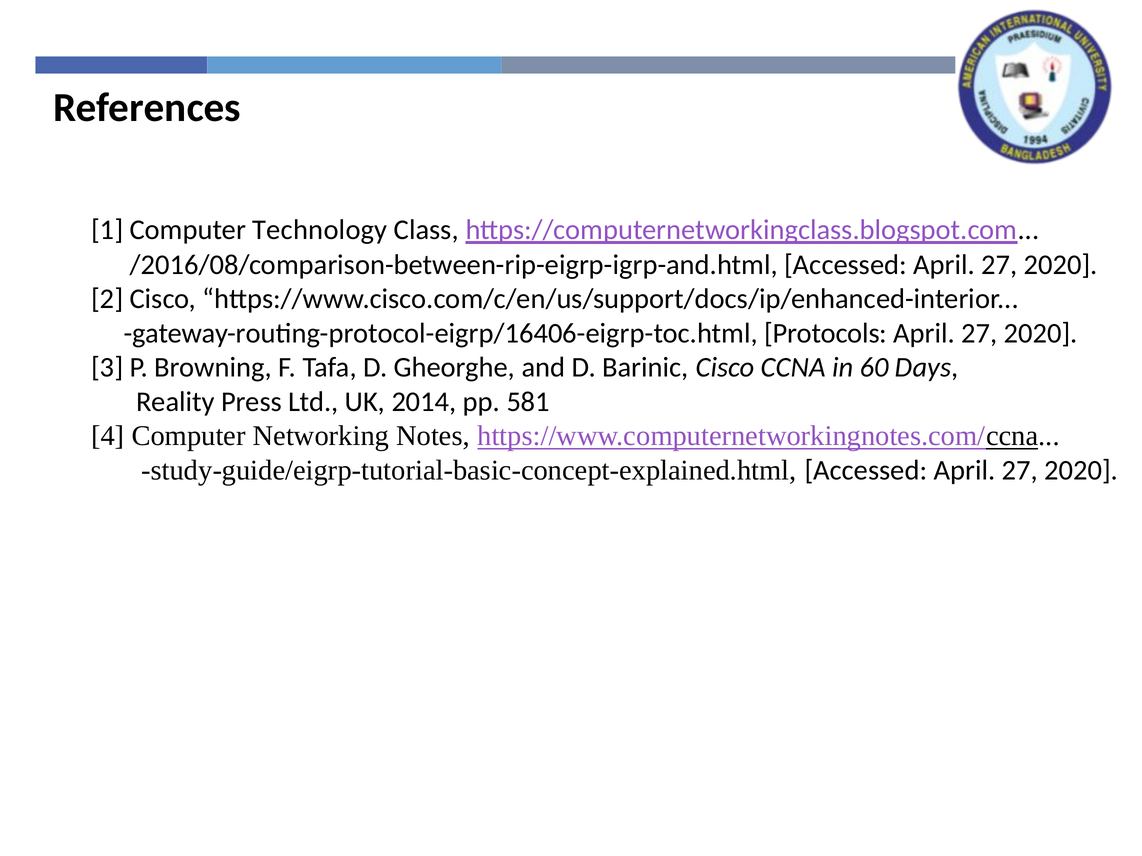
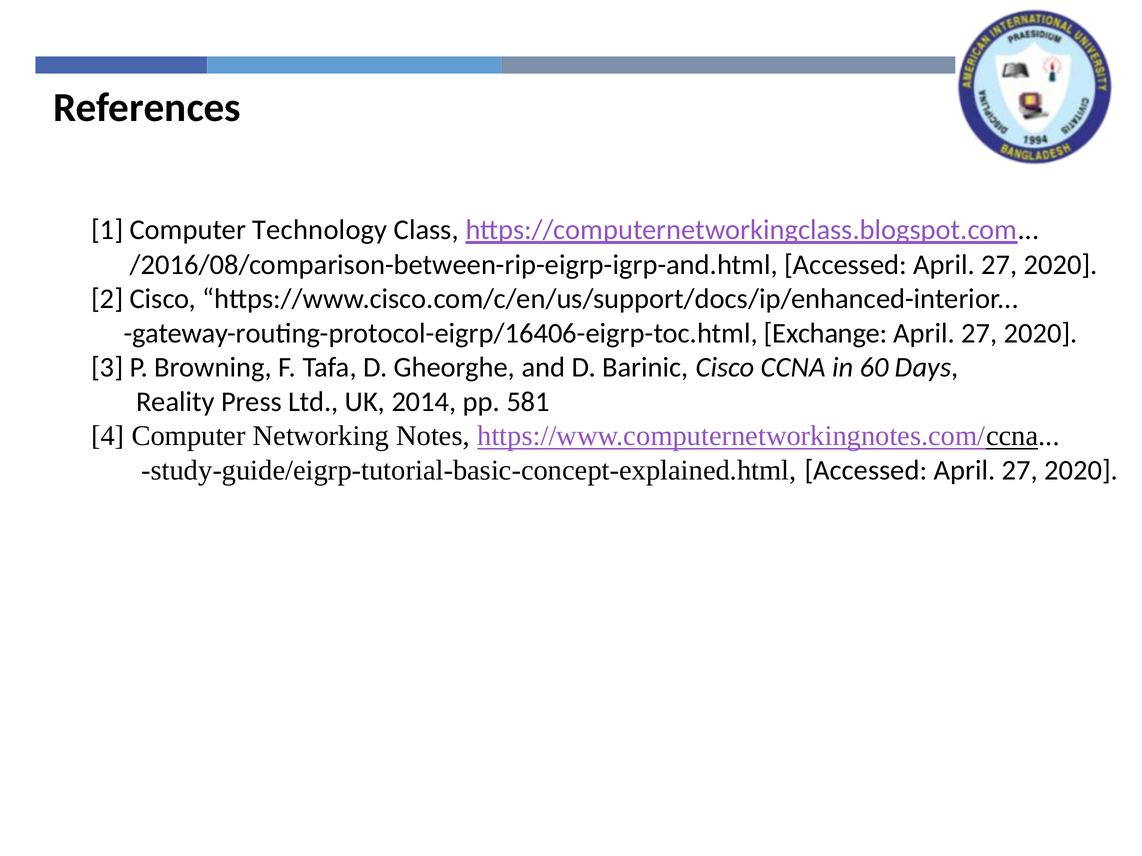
Protocols: Protocols -> Exchange
